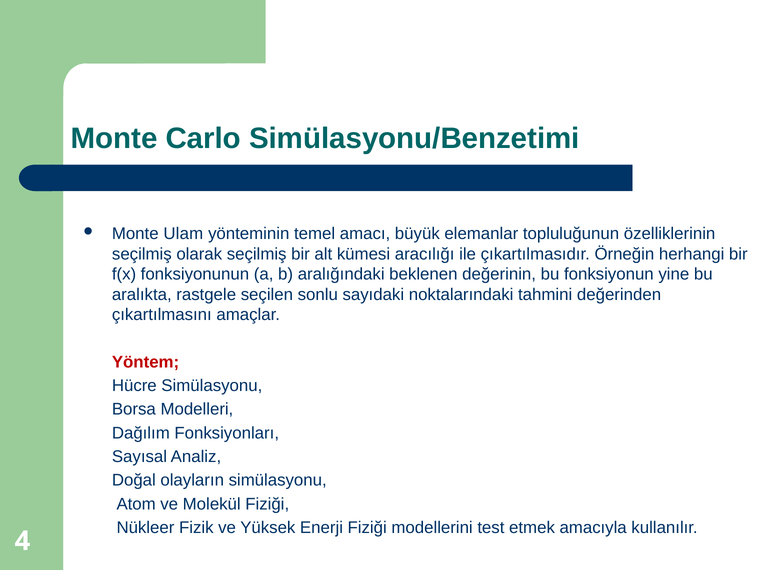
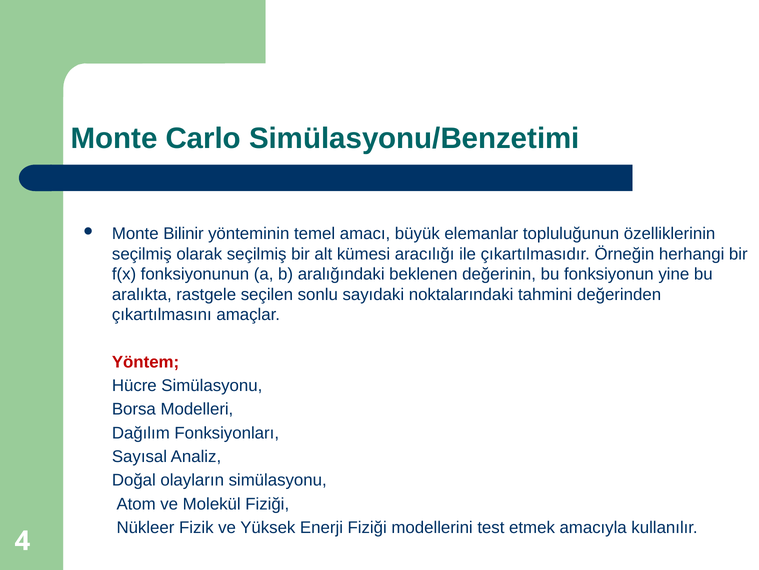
Ulam: Ulam -> Bilinir
